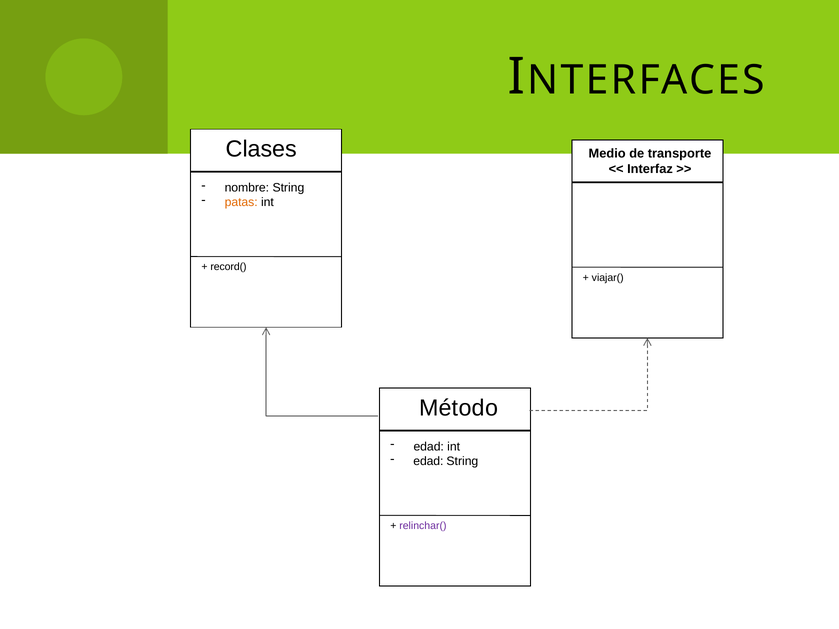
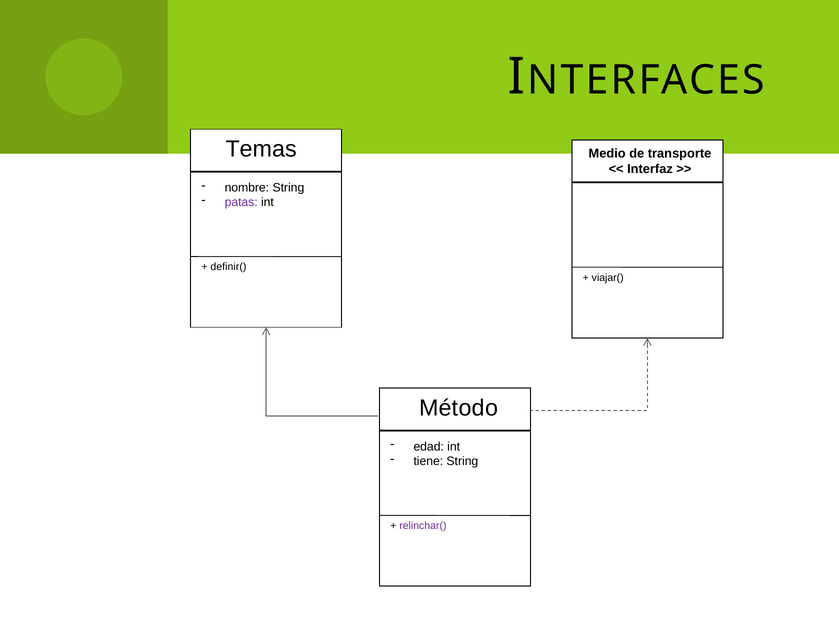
Clases: Clases -> Temas
patas colour: orange -> purple
record(: record( -> definir(
edad at (428, 461): edad -> tiene
